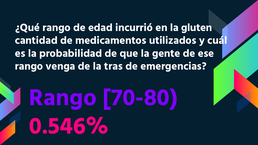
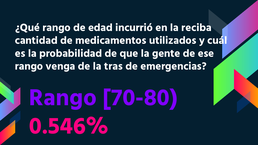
gluten: gluten -> reciba
